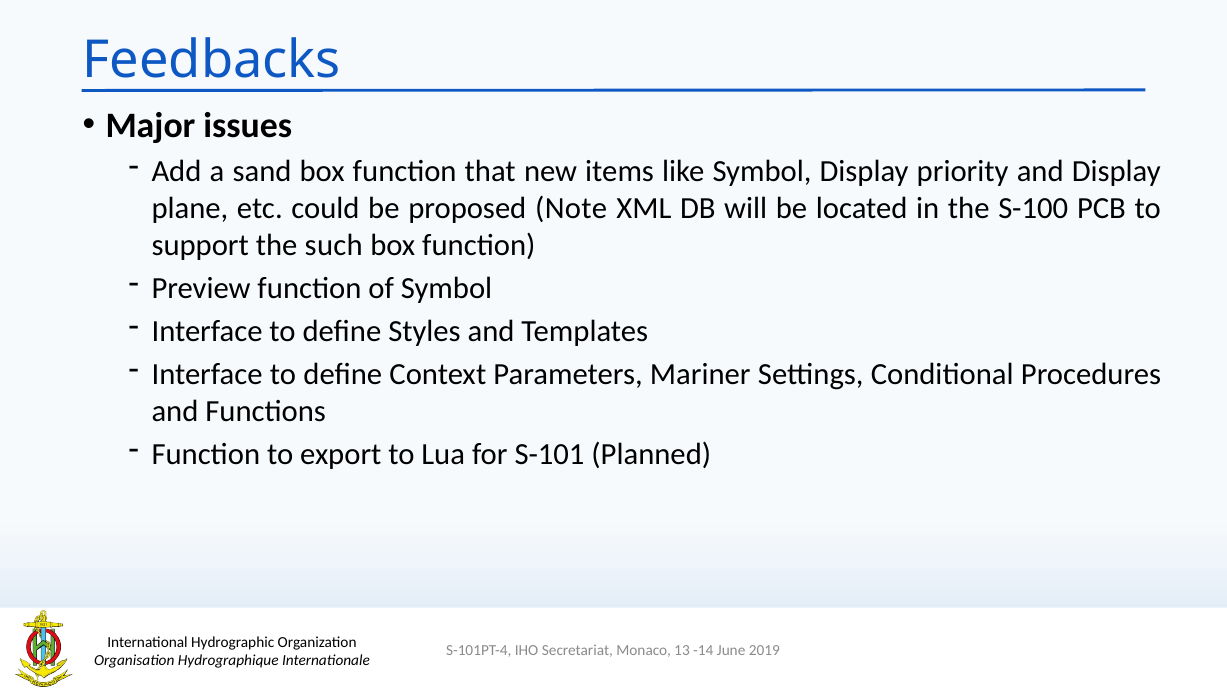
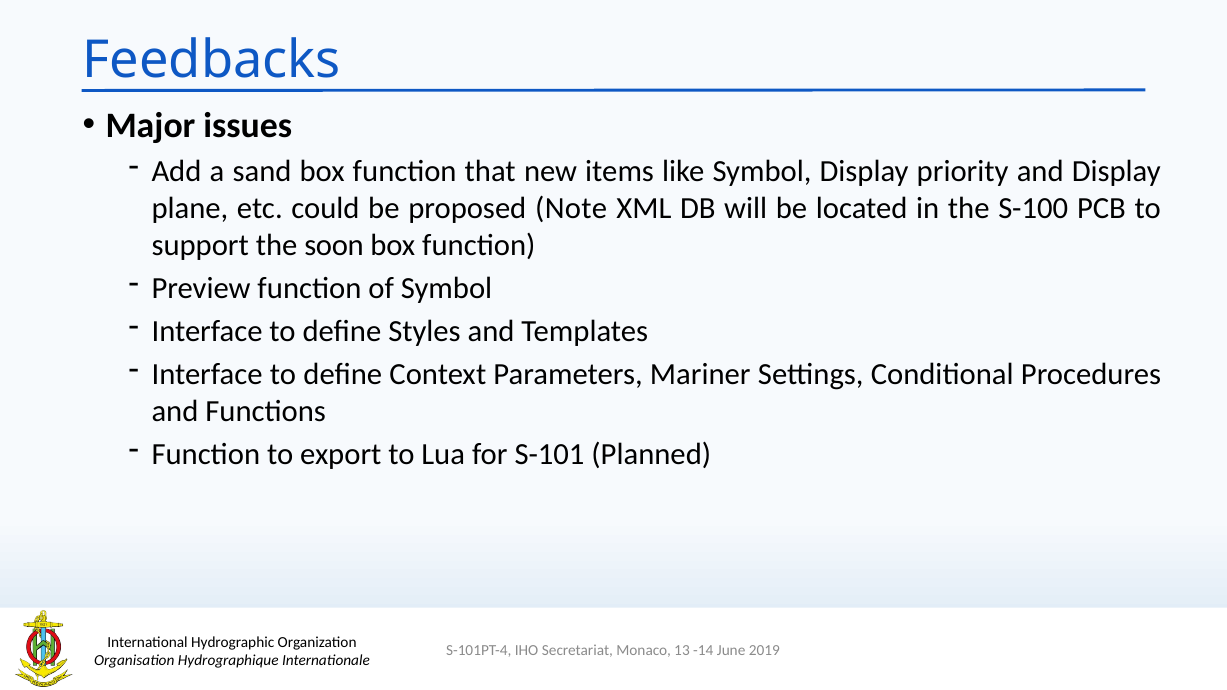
such: such -> soon
